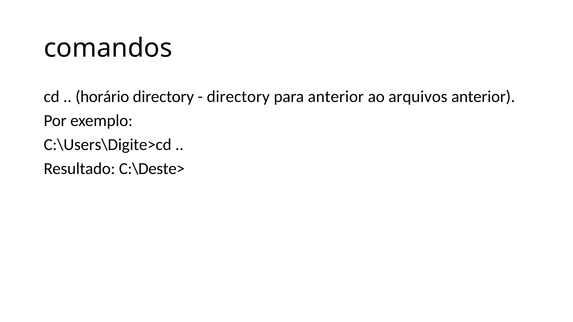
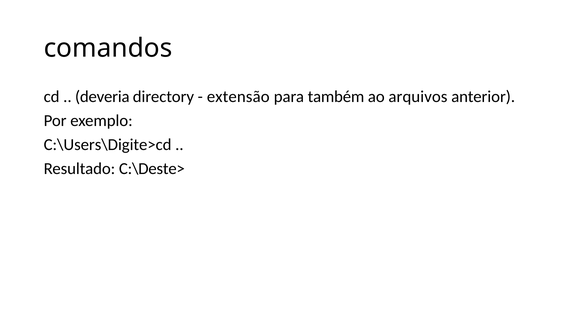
horário: horário -> deveria
directory at (238, 97): directory -> extensão
para anterior: anterior -> também
